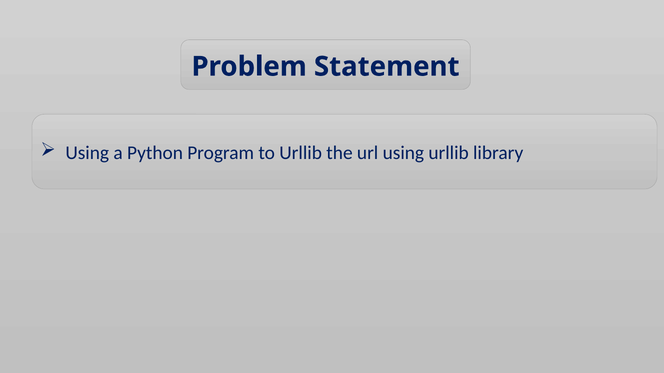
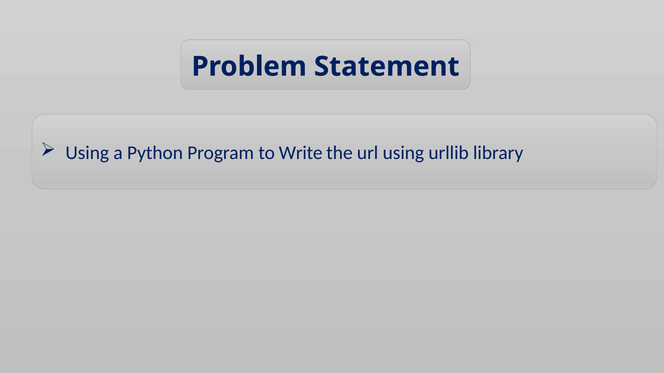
to Urllib: Urllib -> Write
